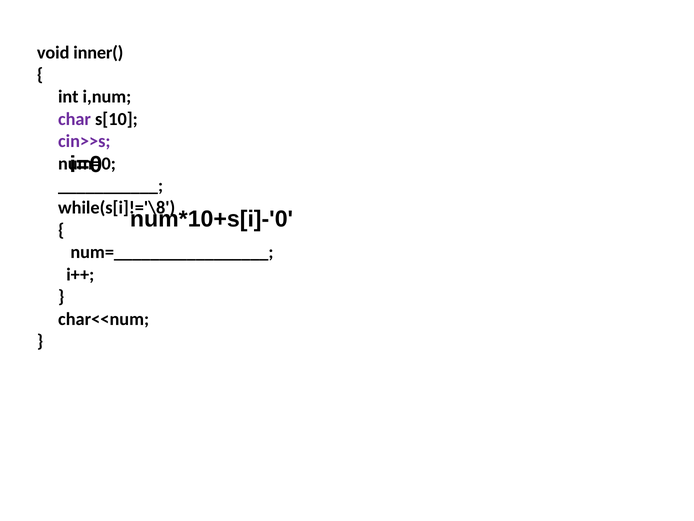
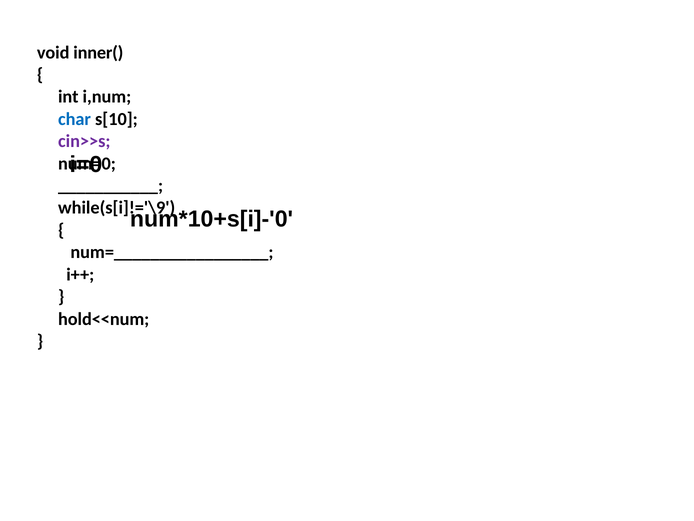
char colour: purple -> blue
while(s[i]!='\8: while(s[i]!='\8 -> while(s[i]!='\9
char<<num: char<<num -> hold<<num
